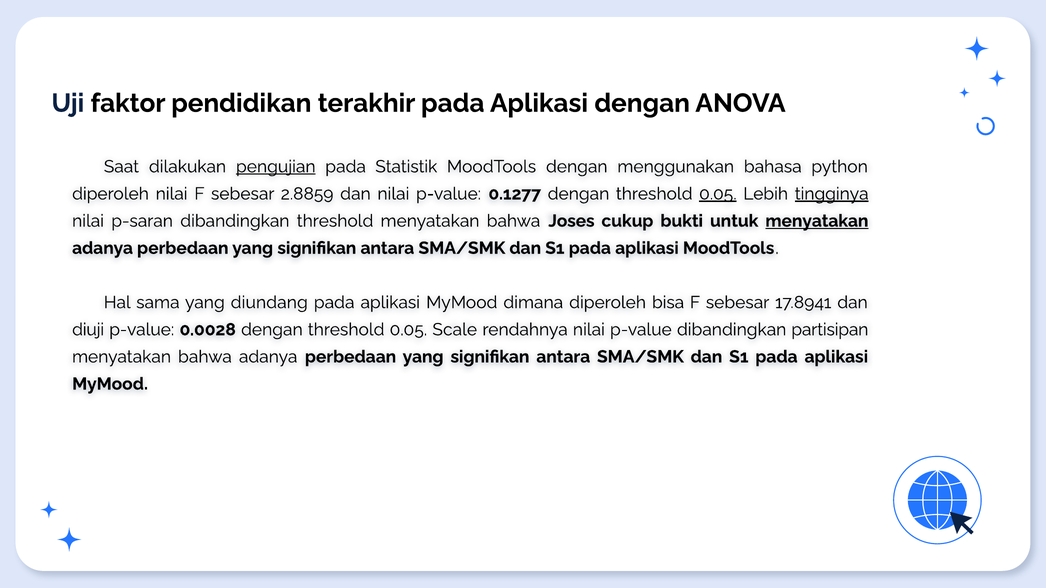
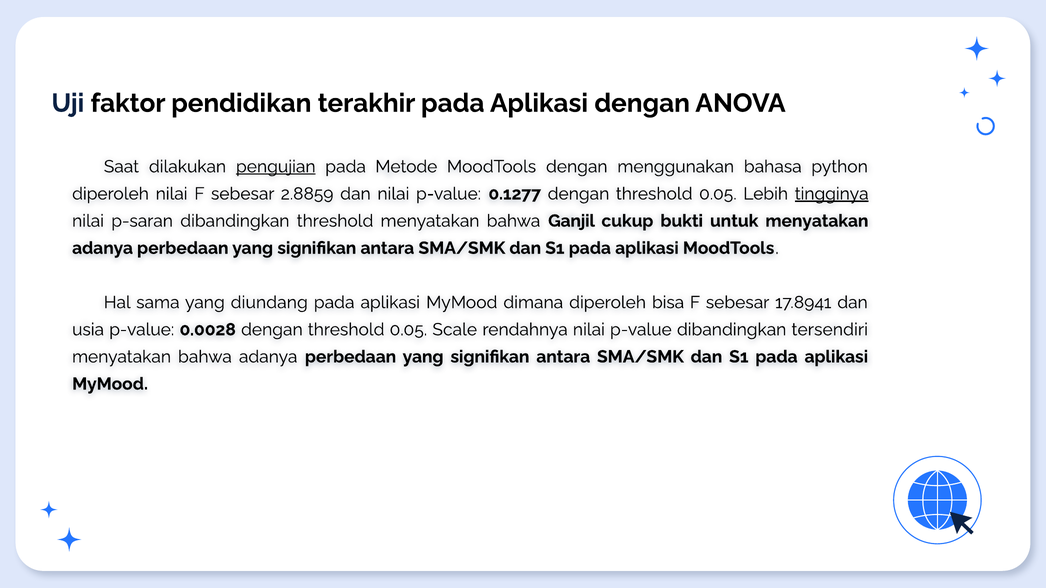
Statistik: Statistik -> Metode
0.05 at (718, 194) underline: present -> none
Joses: Joses -> Ganjil
menyatakan at (817, 221) underline: present -> none
diuji: diuji -> usia
partisipan: partisipan -> tersendiri
